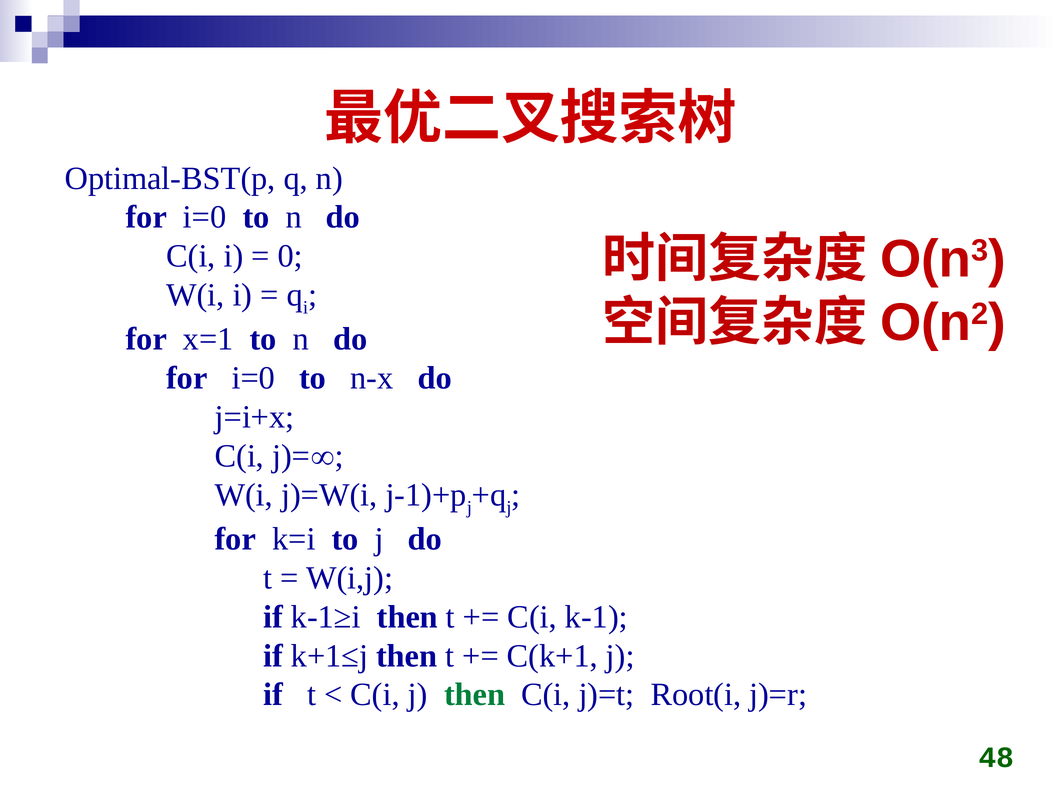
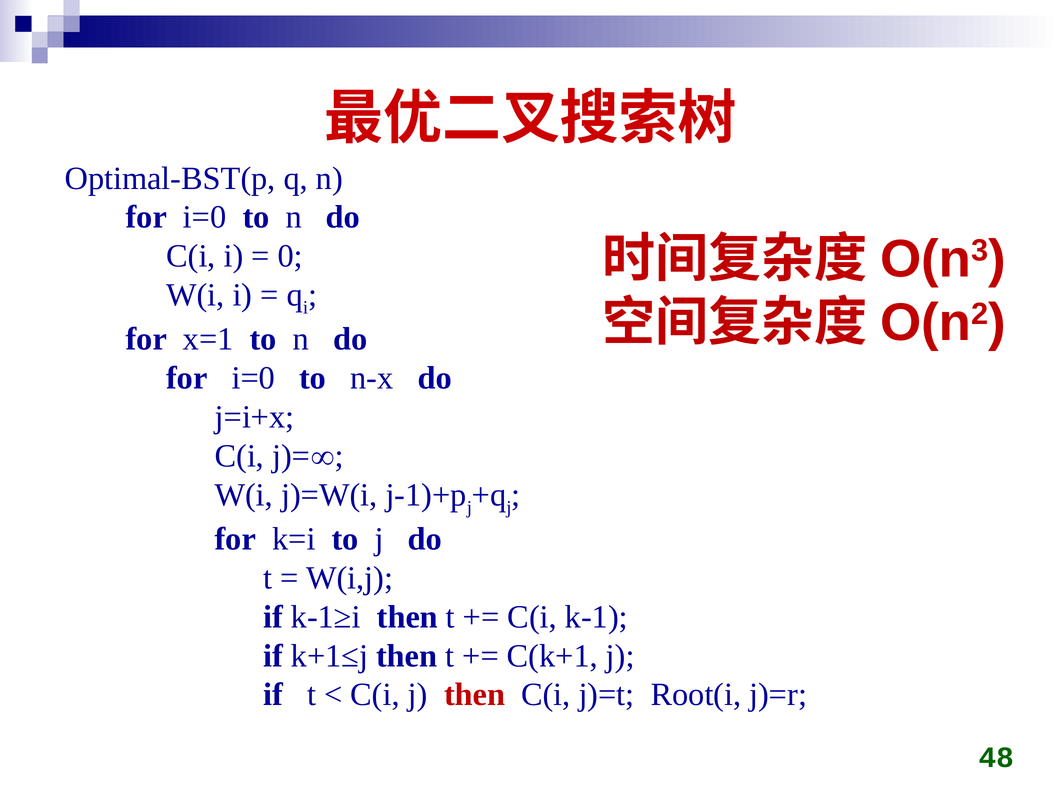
then at (475, 695) colour: green -> red
